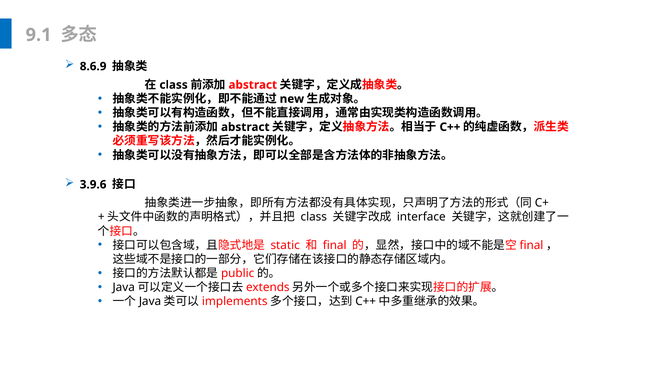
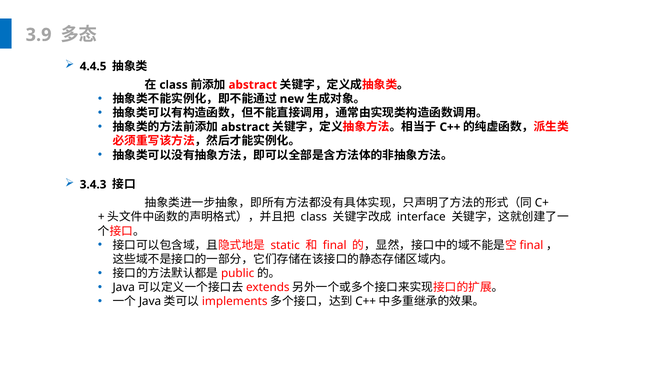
9.1: 9.1 -> 3.9
8.6.9: 8.6.9 -> 4.4.5
3.9.6: 3.9.6 -> 3.4.3
